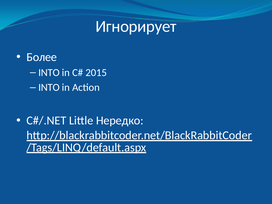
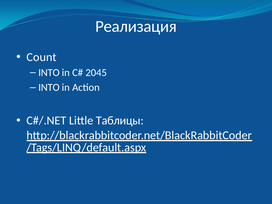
Игнорирует: Игнорирует -> Реализация
Более: Более -> Count
2015: 2015 -> 2045
Нередко: Нередко -> Таблицы
